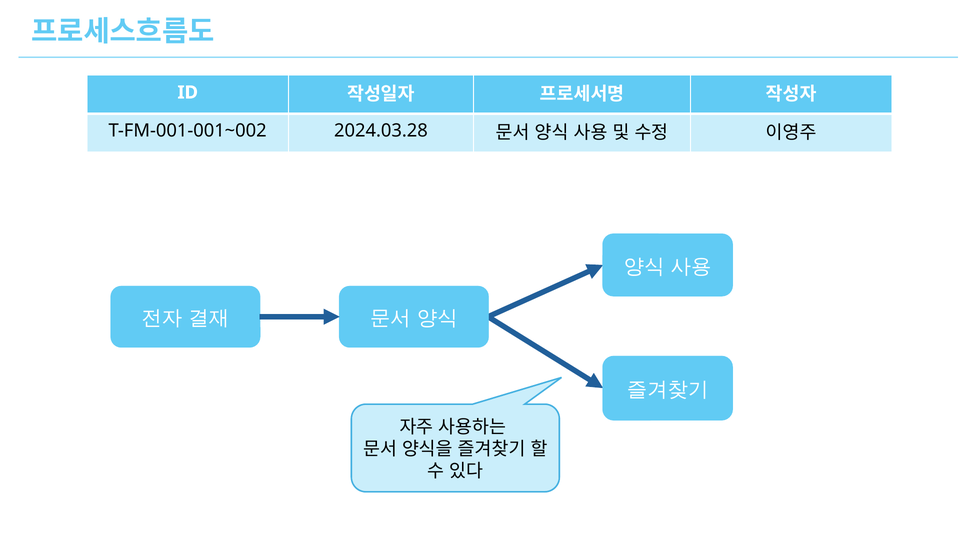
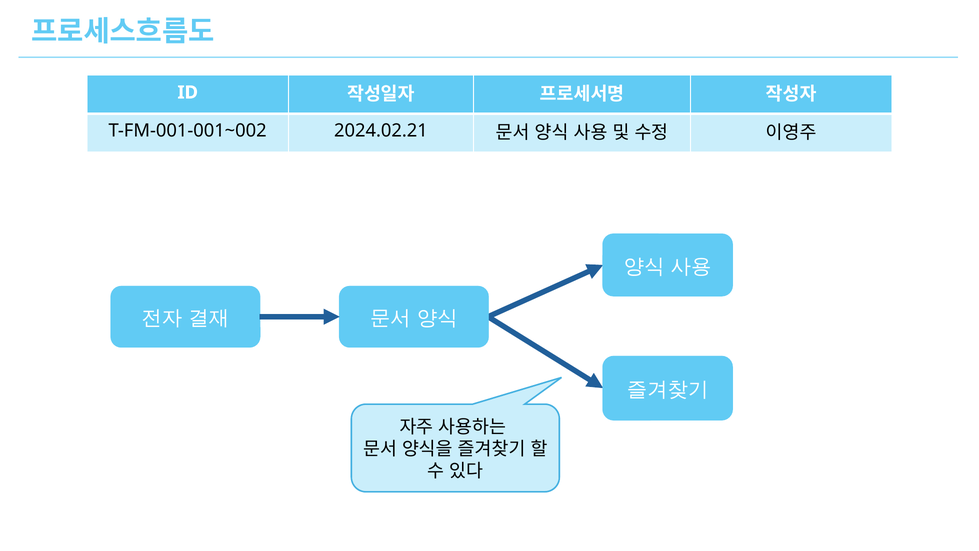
2024.03.28: 2024.03.28 -> 2024.02.21
